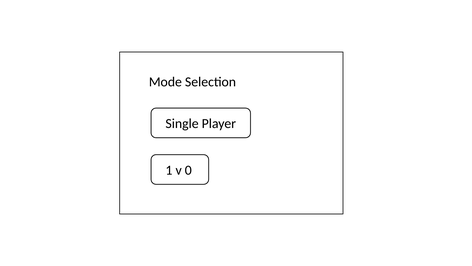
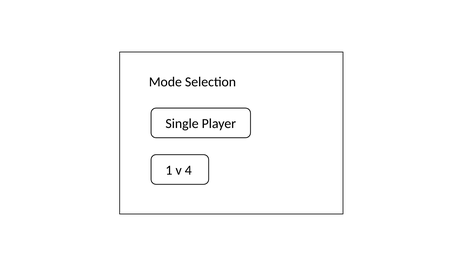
0: 0 -> 4
